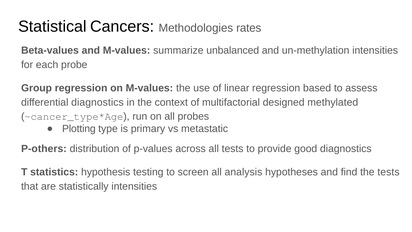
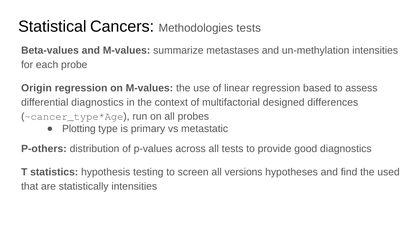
Methodologies rates: rates -> tests
unbalanced: unbalanced -> metastases
Group: Group -> Origin
methylated: methylated -> differences
analysis: analysis -> versions
the tests: tests -> used
